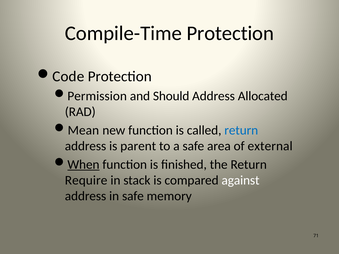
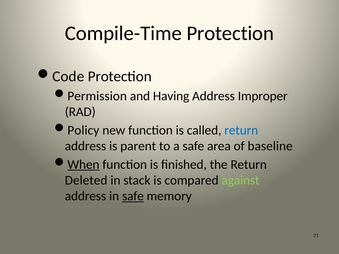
Should: Should -> Having
Allocated: Allocated -> Improper
Mean: Mean -> Policy
external: external -> baseline
Require: Require -> Deleted
against colour: white -> light green
safe at (133, 196) underline: none -> present
